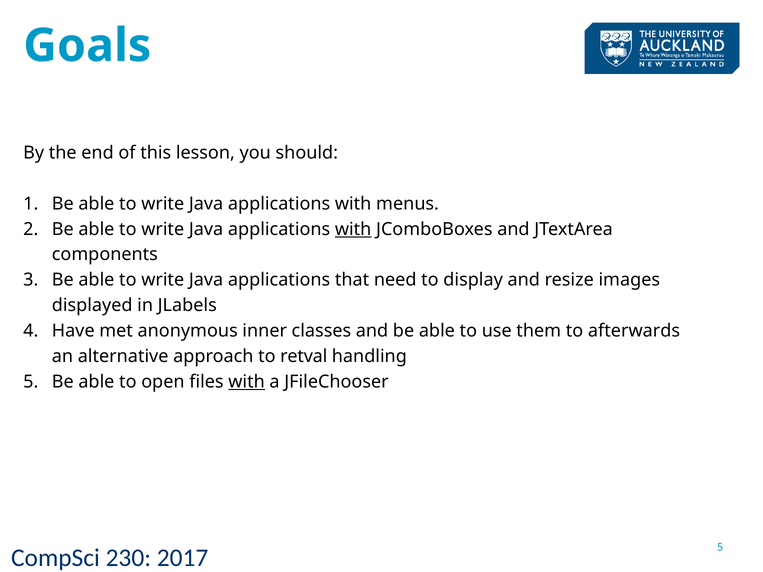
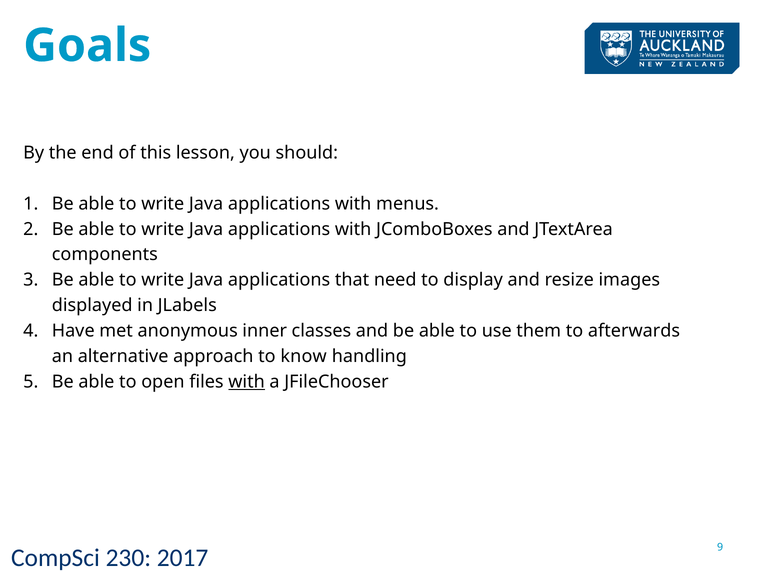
with at (353, 229) underline: present -> none
retval: retval -> know
5 at (720, 547): 5 -> 9
